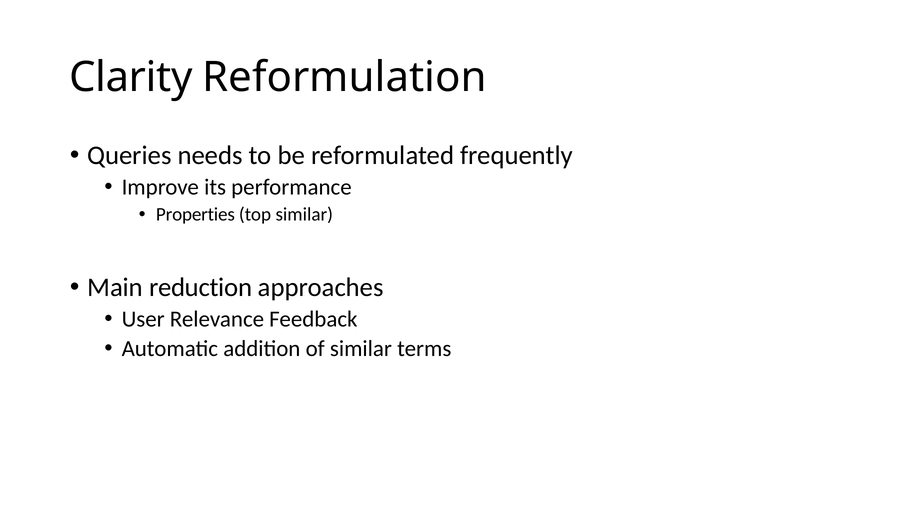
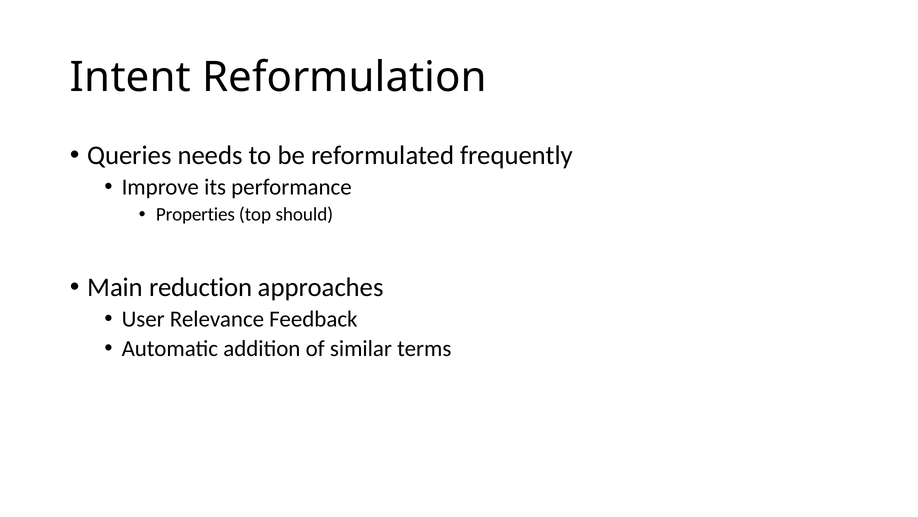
Clarity: Clarity -> Intent
top similar: similar -> should
